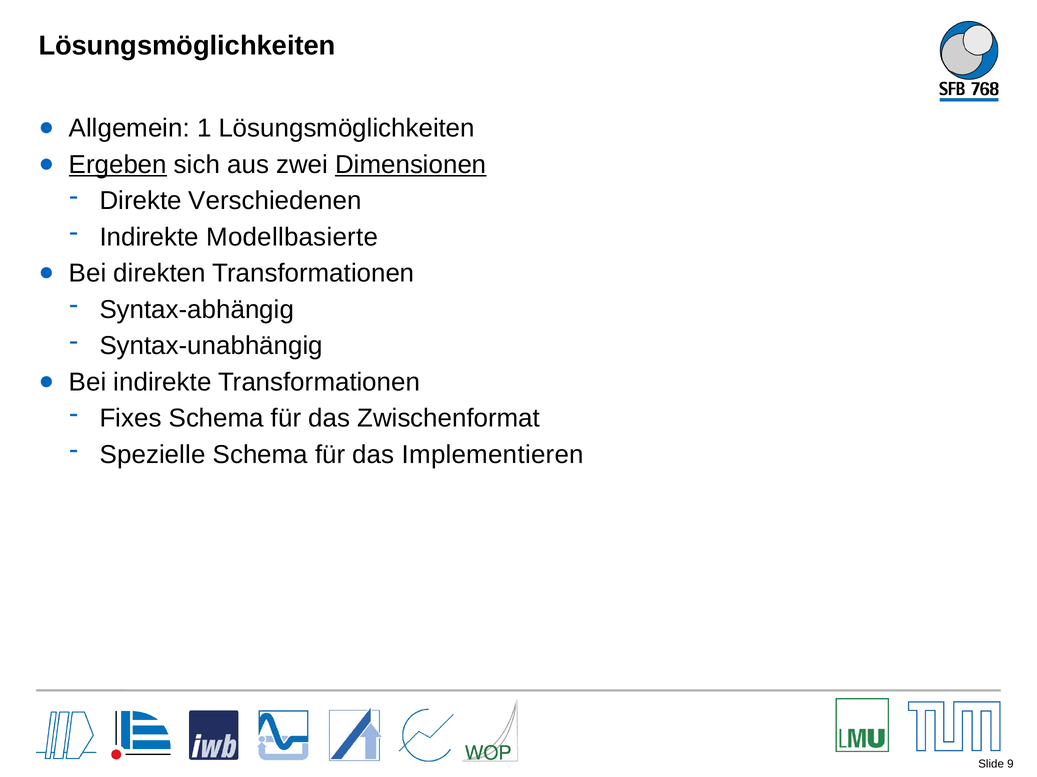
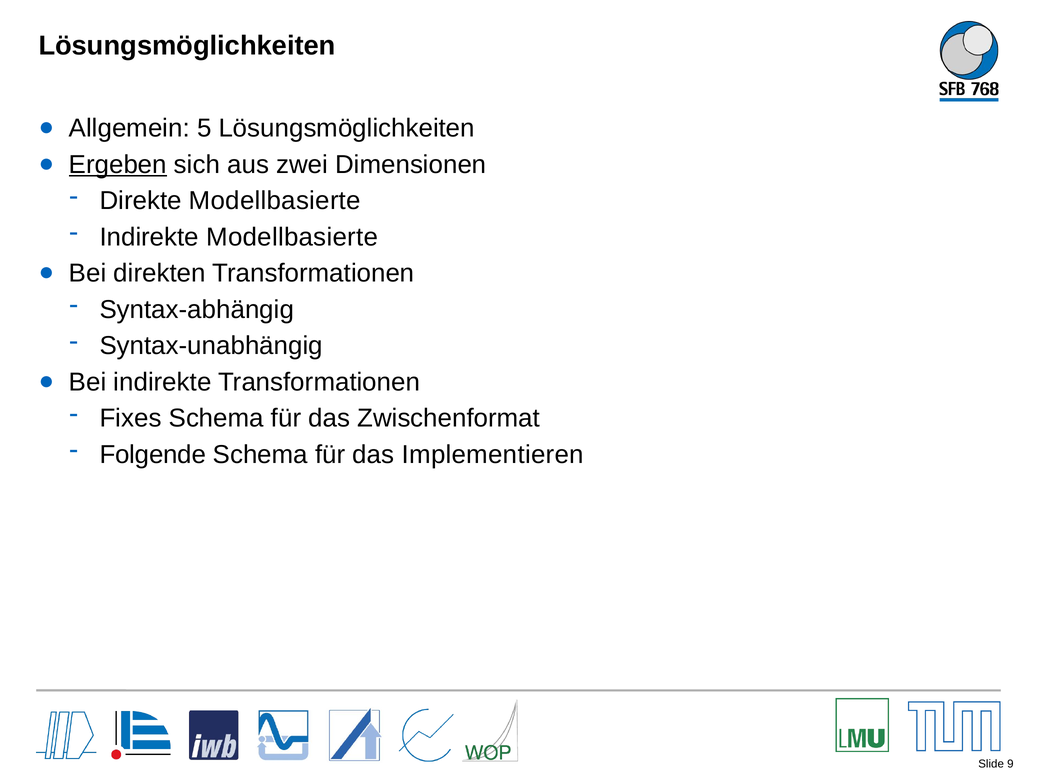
1: 1 -> 5
Dimensionen underline: present -> none
Direkte Verschiedenen: Verschiedenen -> Modellbasierte
Spezielle: Spezielle -> Folgende
